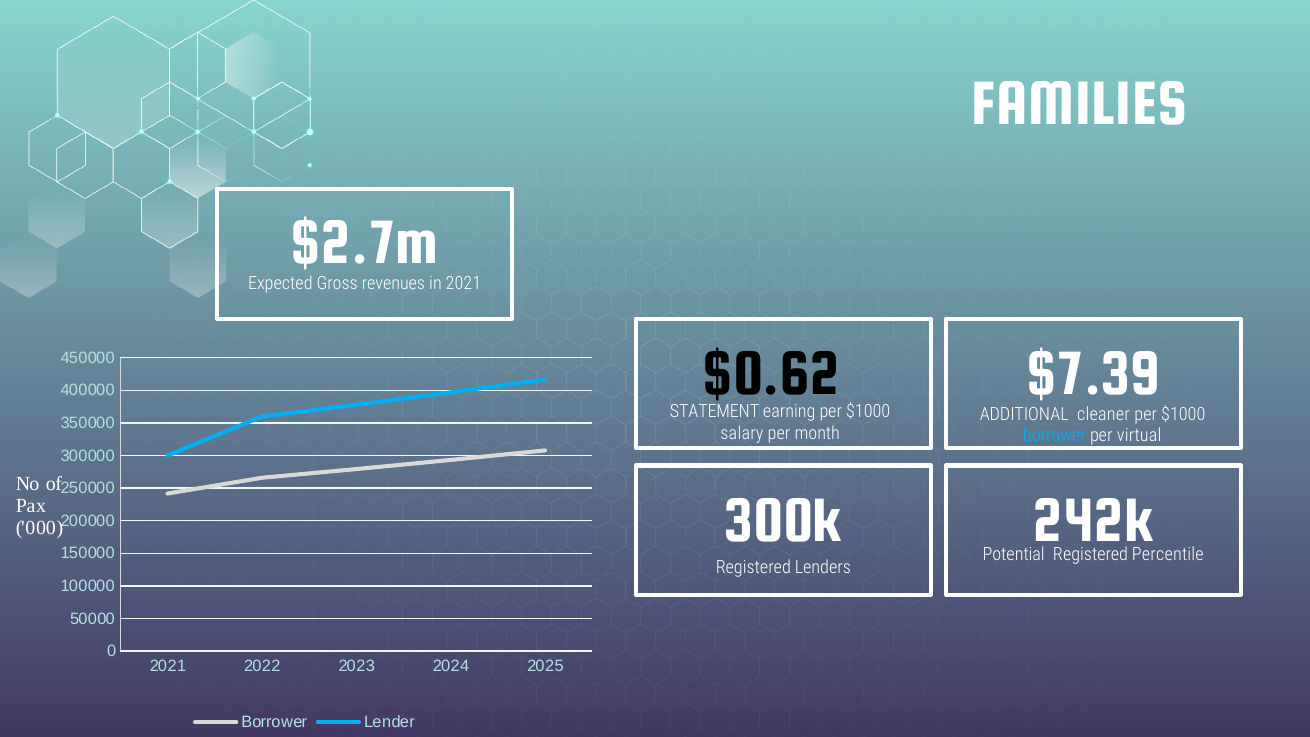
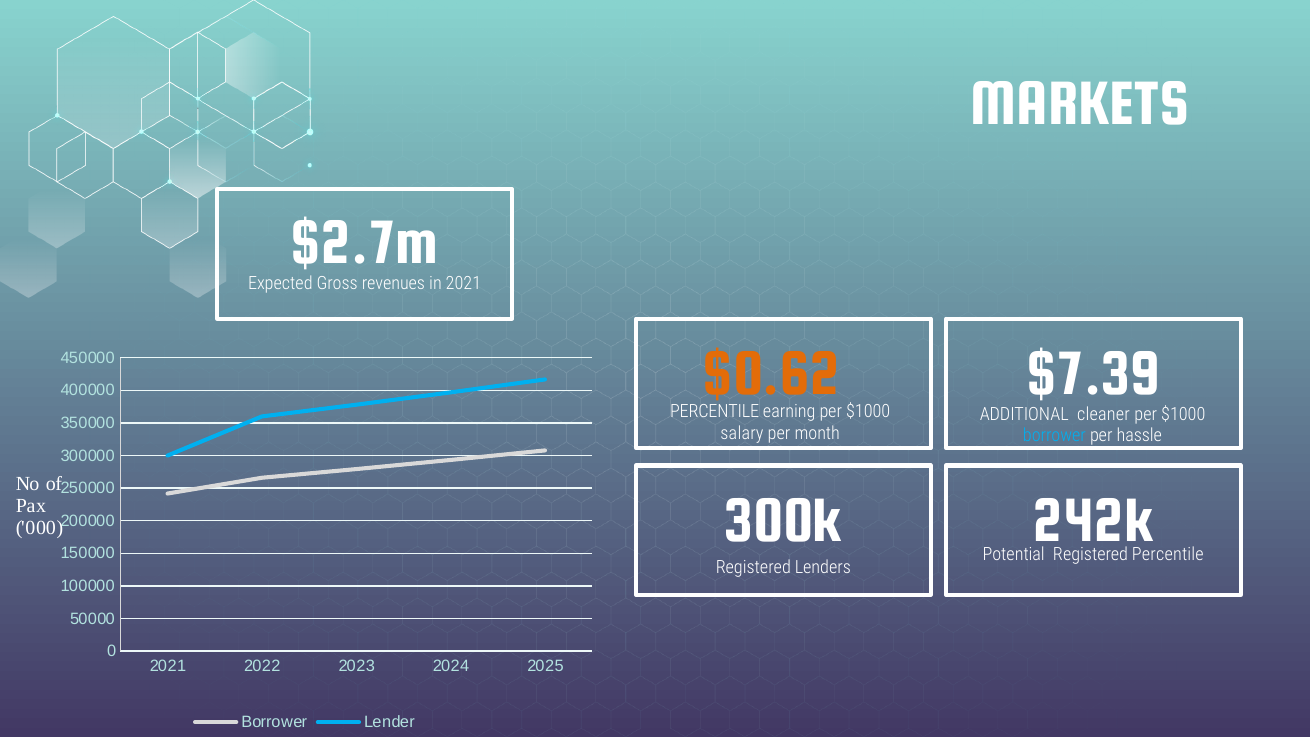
FAMILIES: FAMILIES -> MARKETS
$0.62 colour: black -> orange
STATEMENT at (715, 411): STATEMENT -> PERCENTILE
virtual: virtual -> hassle
